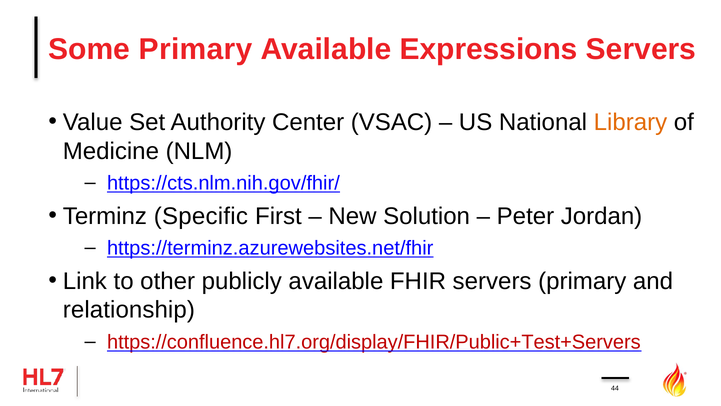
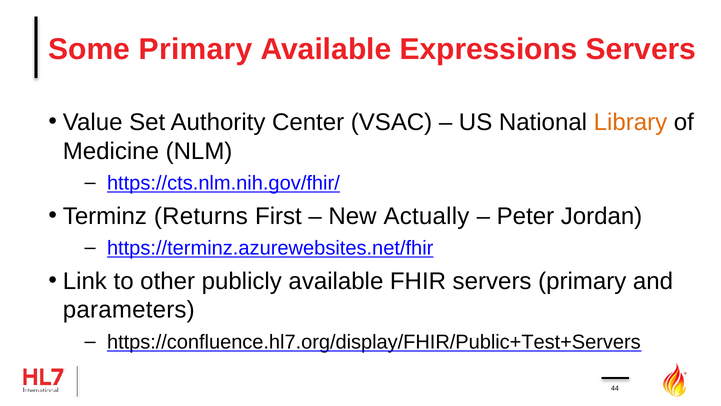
Specific: Specific -> Returns
Solution: Solution -> Actually
relationship: relationship -> parameters
https://confluence.hl7.org/display/FHIR/Public+Test+Servers colour: red -> black
